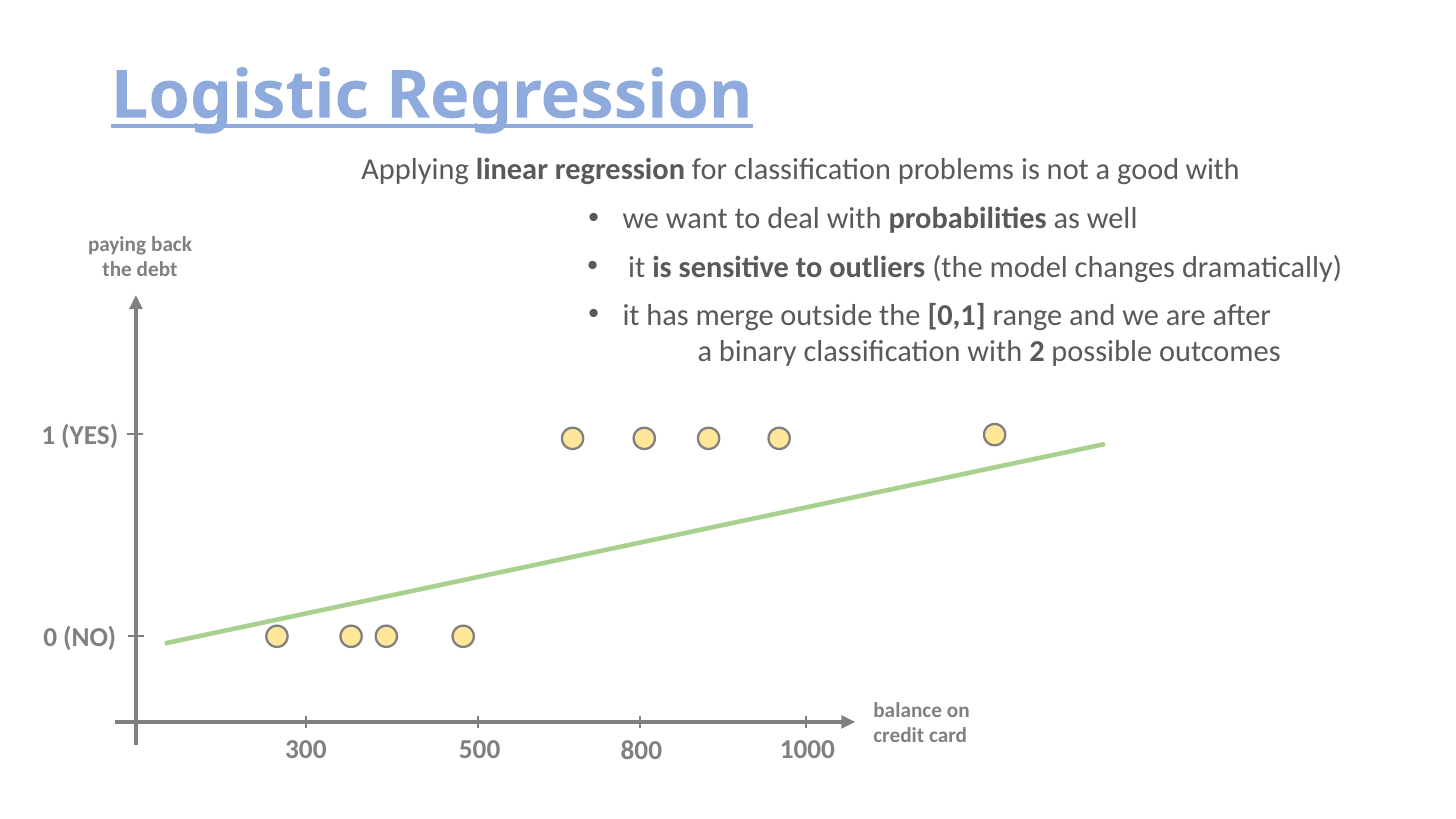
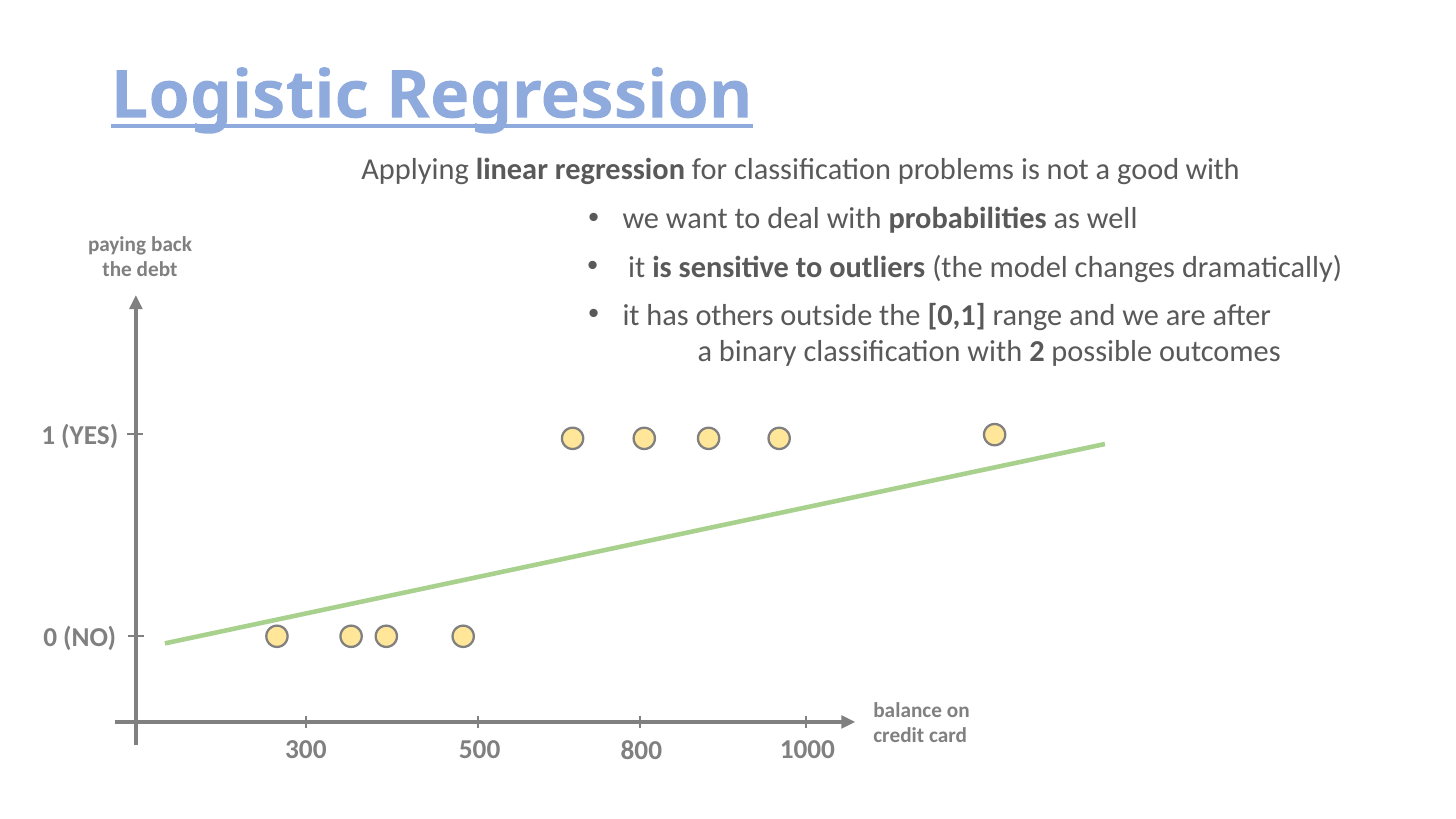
merge: merge -> others
